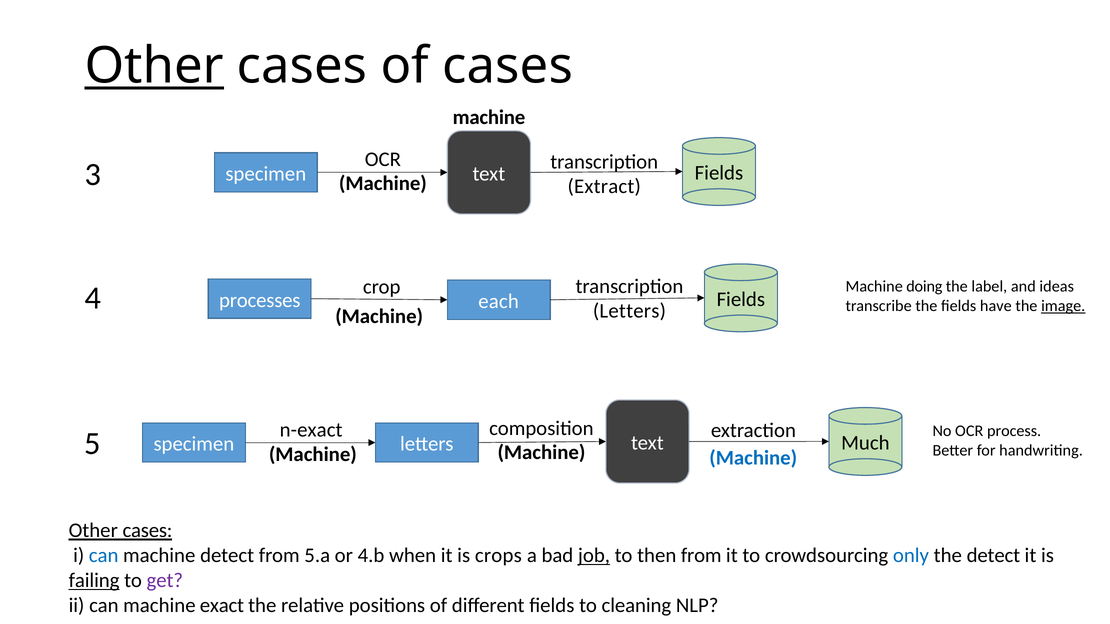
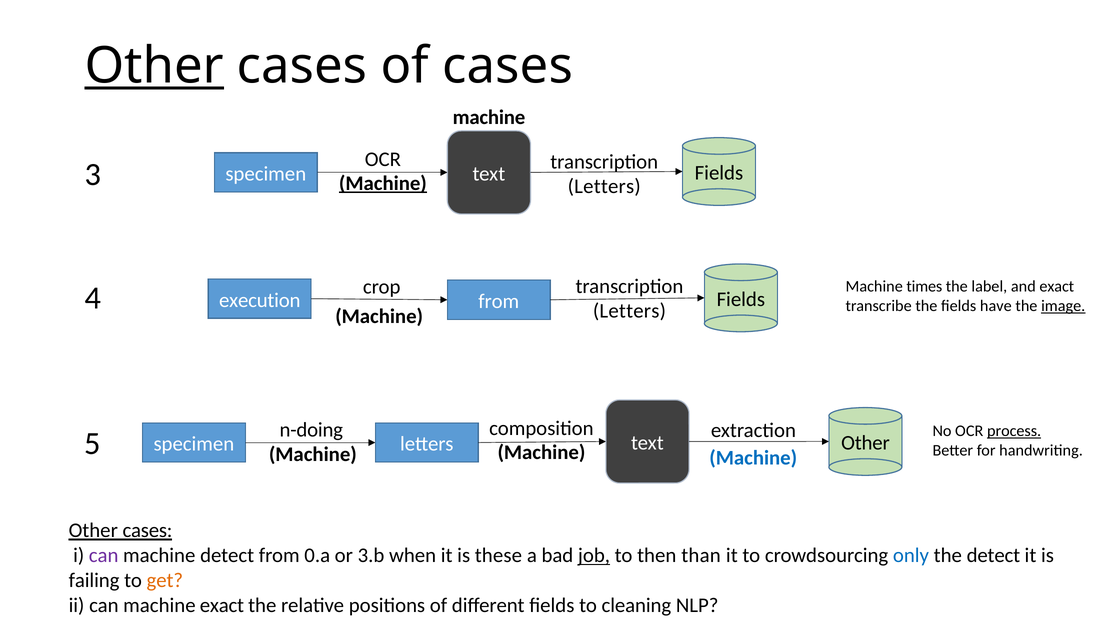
Machine at (383, 183) underline: none -> present
Extract at (604, 186): Extract -> Letters
doing: doing -> times
and ideas: ideas -> exact
processes: processes -> execution
each at (499, 301): each -> from
n-exact: n-exact -> n-doing
process underline: none -> present
Much at (865, 443): Much -> Other
can at (104, 556) colour: blue -> purple
5.a: 5.a -> 0.a
4.b: 4.b -> 3.b
crops: crops -> these
then from: from -> than
failing underline: present -> none
get colour: purple -> orange
